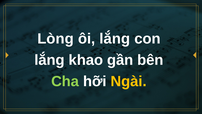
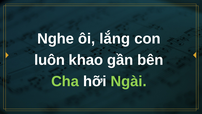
Lòng: Lòng -> Nghe
lắng at (49, 60): lắng -> luôn
Ngài colour: yellow -> light green
